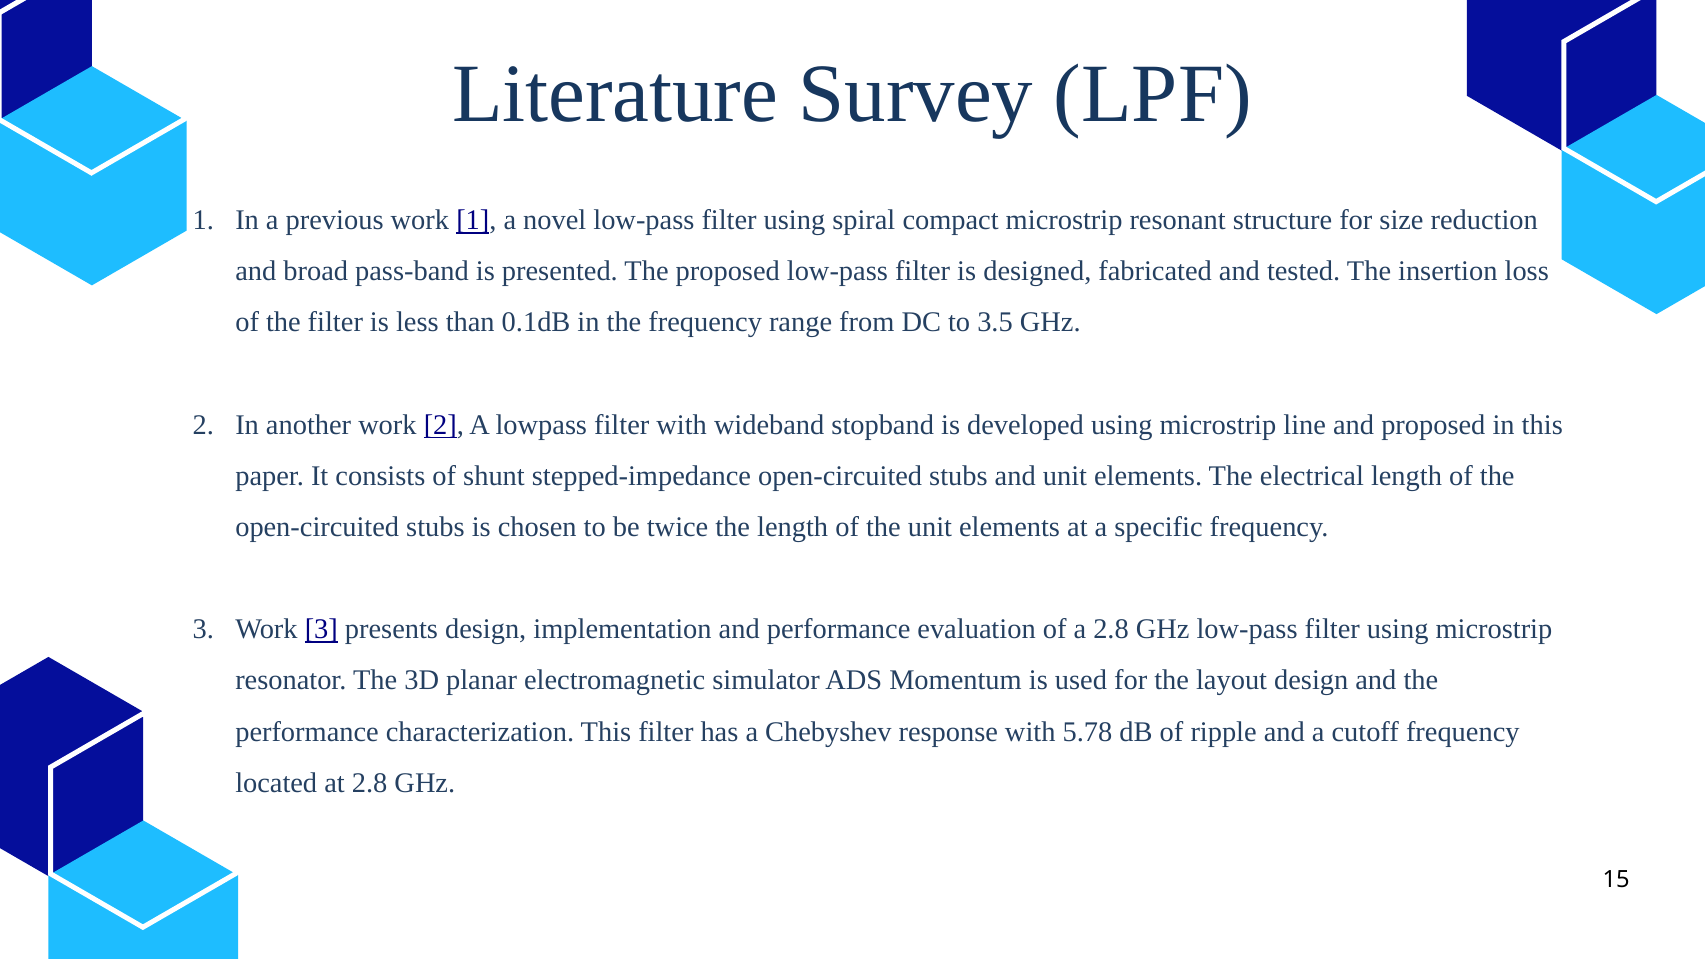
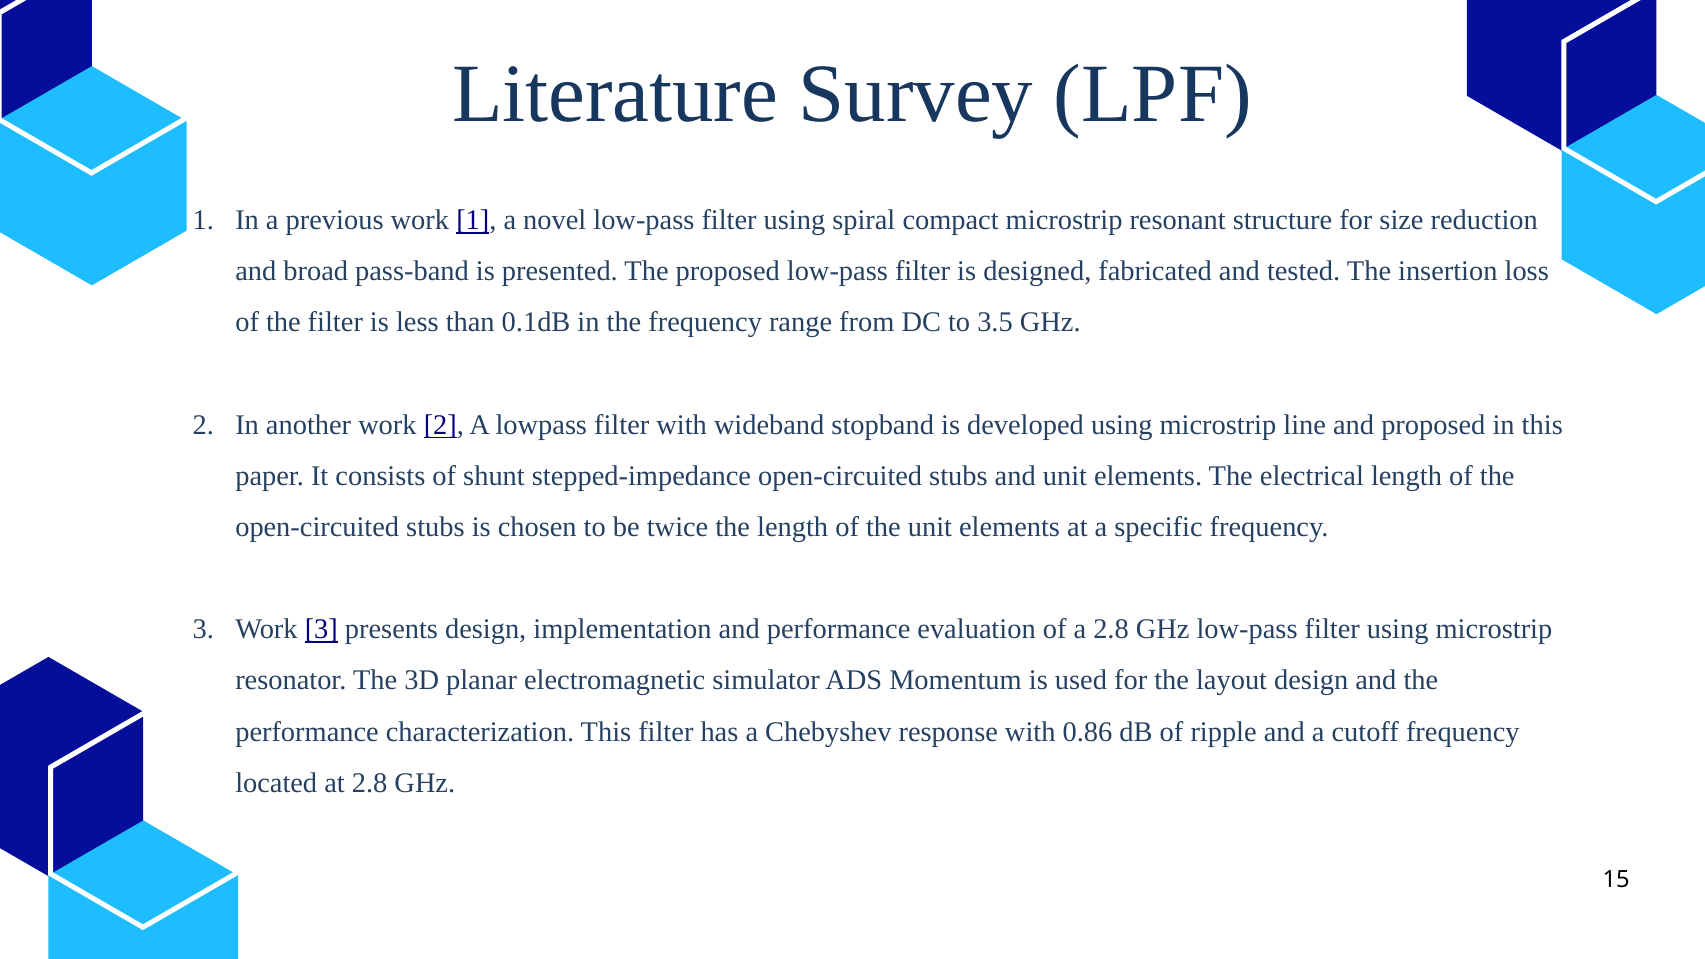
5.78: 5.78 -> 0.86
